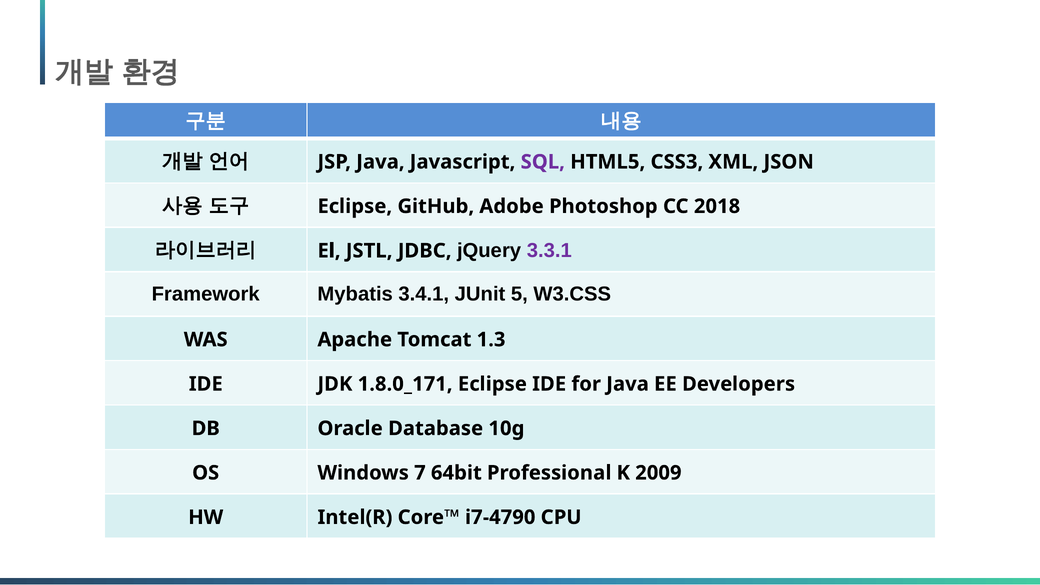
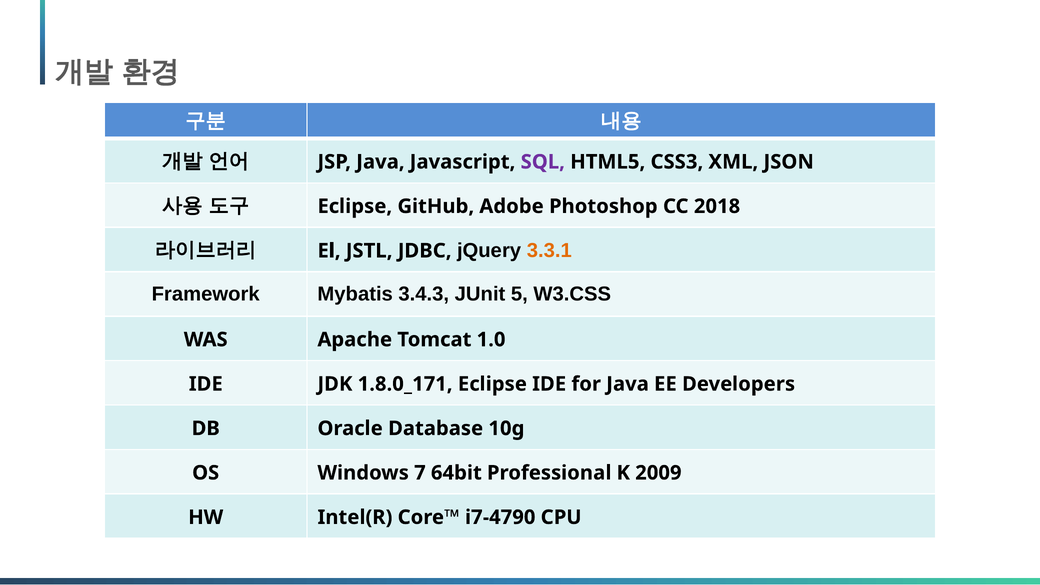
3.3.1 colour: purple -> orange
3.4.1: 3.4.1 -> 3.4.3
1.3: 1.3 -> 1.0
